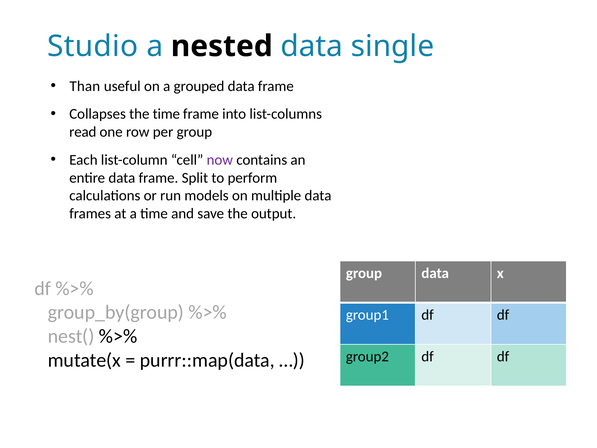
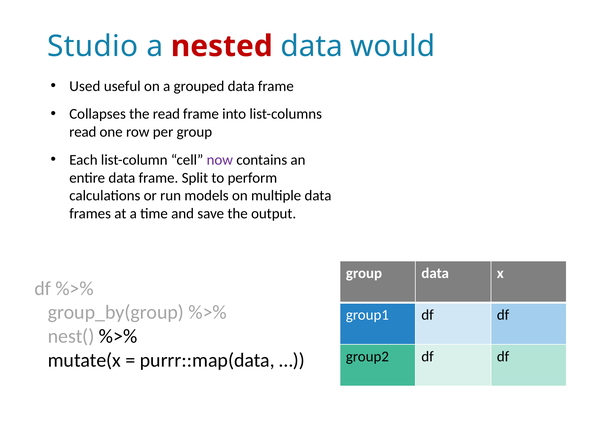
nested colour: black -> red
single: single -> would
Than: Than -> Used
the time: time -> read
